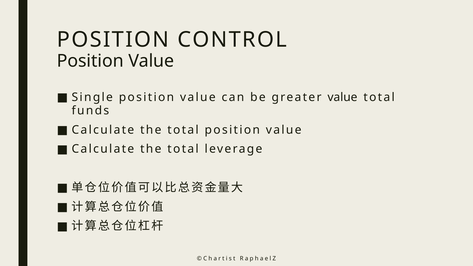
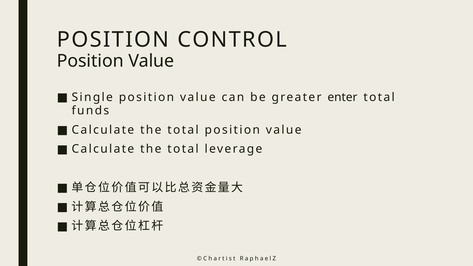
greater value: value -> enter
